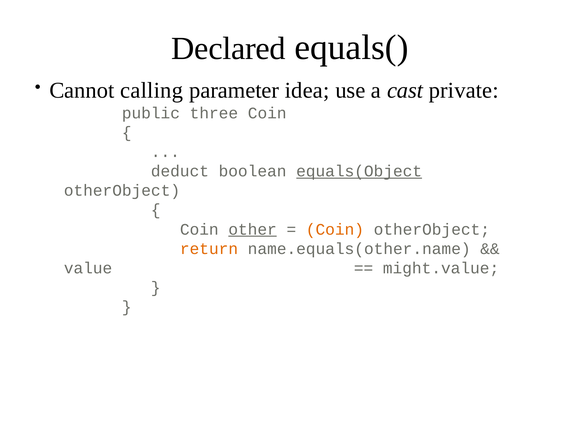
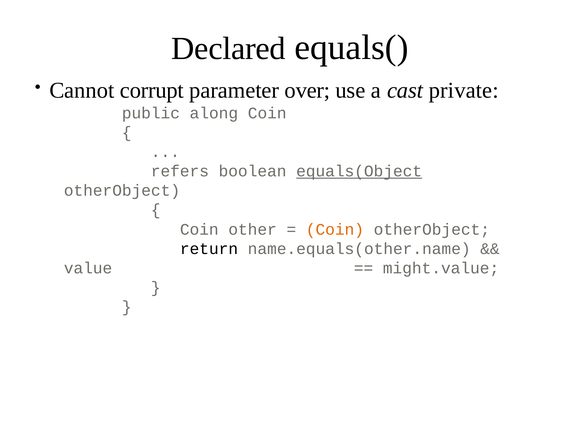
calling: calling -> corrupt
idea: idea -> over
three: three -> along
deduct: deduct -> refers
other underline: present -> none
return colour: orange -> black
